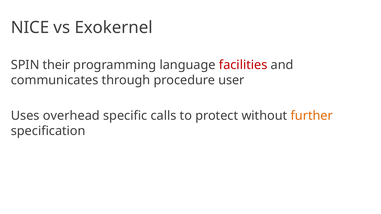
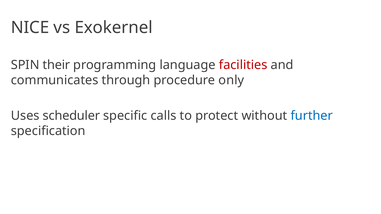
user: user -> only
overhead: overhead -> scheduler
further colour: orange -> blue
